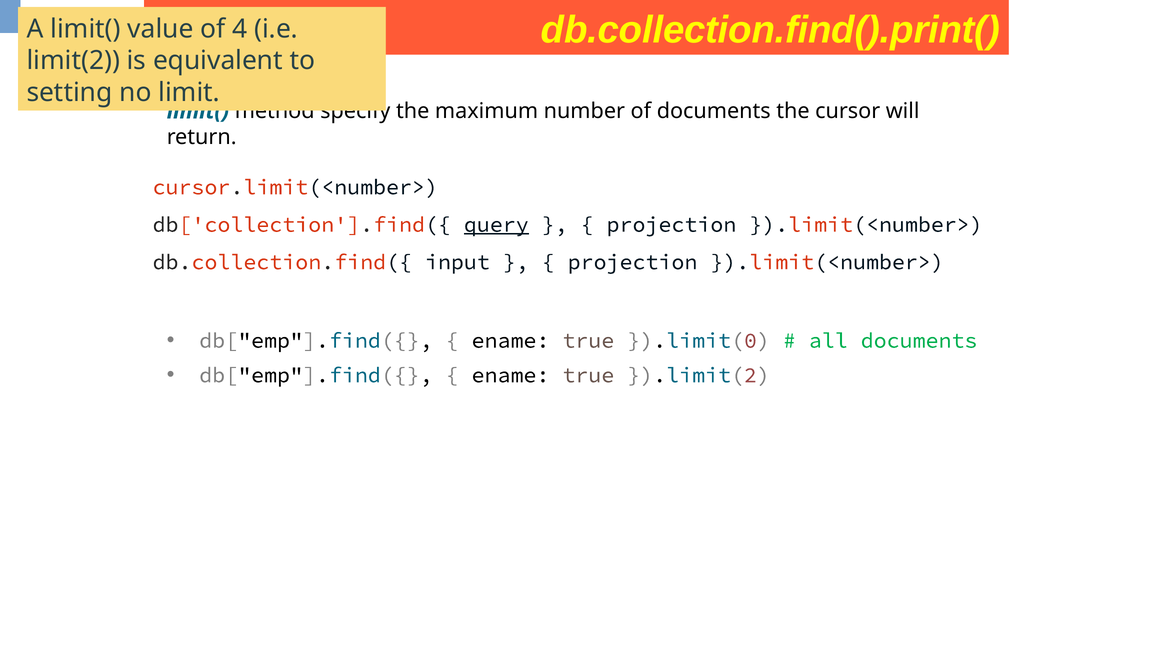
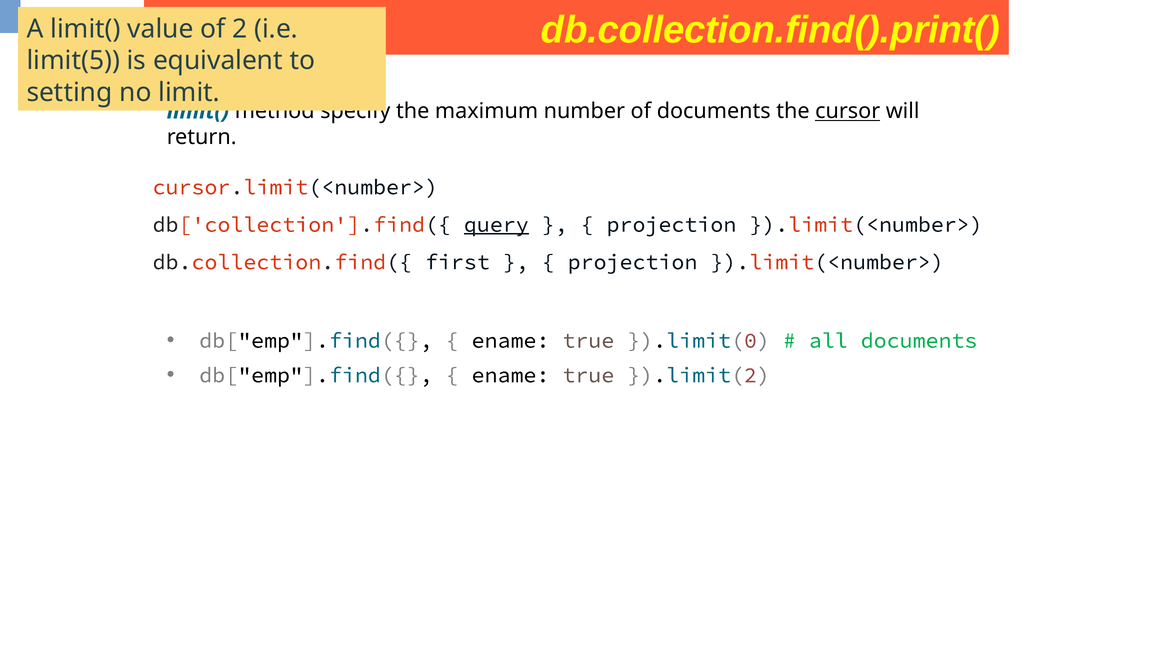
4: 4 -> 2
limit(2: limit(2 -> limit(5
cursor underline: none -> present
input: input -> first
